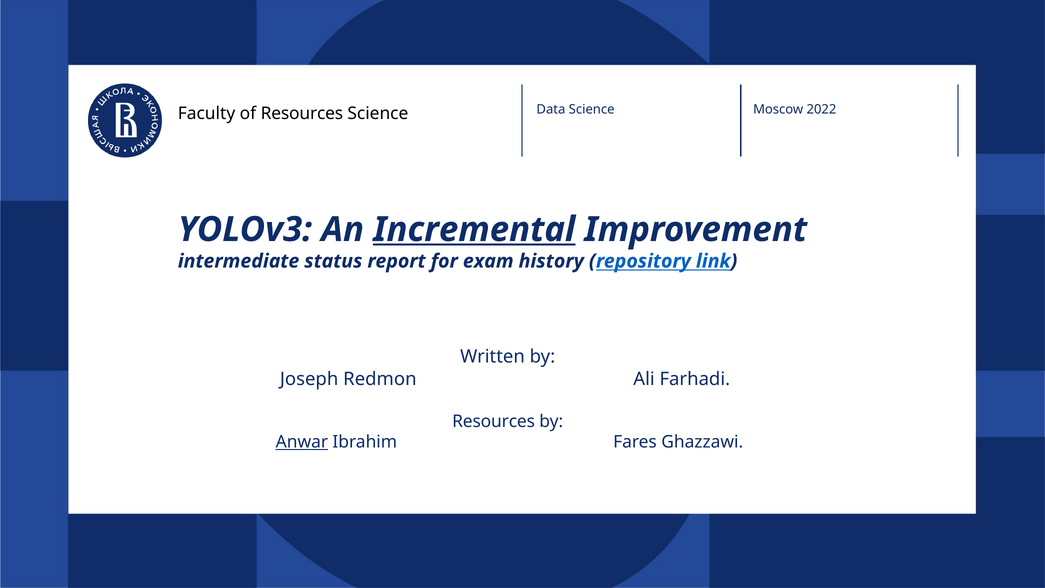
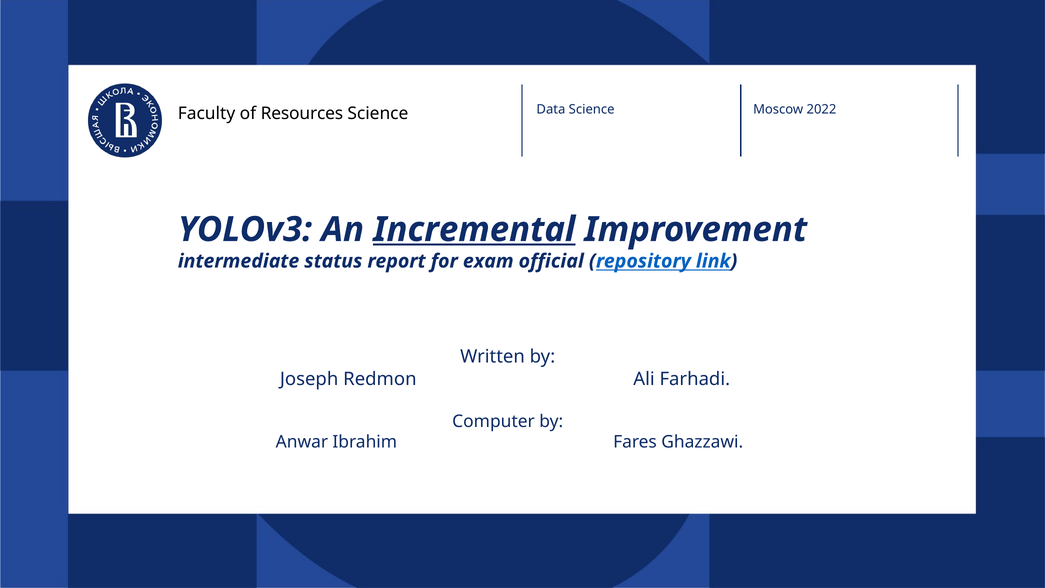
history: history -> official
Resources at (494, 421): Resources -> Computer
Anwar underline: present -> none
